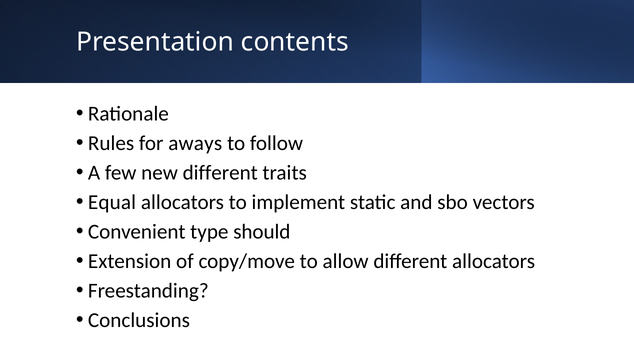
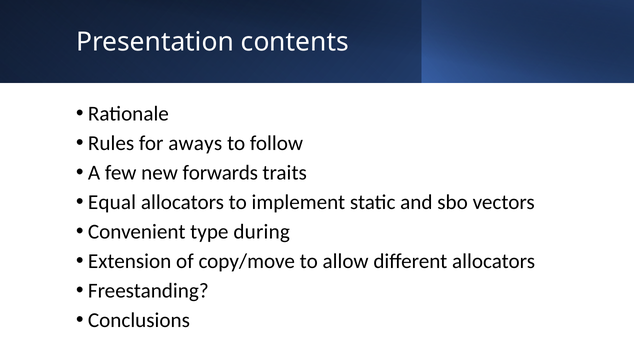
new different: different -> forwards
should: should -> during
